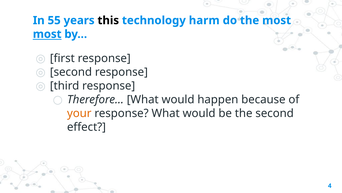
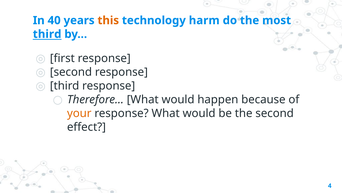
55: 55 -> 40
this colour: black -> orange
most at (47, 34): most -> third
